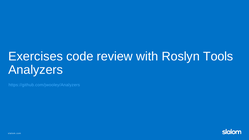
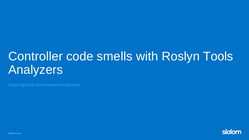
Exercises: Exercises -> Controller
review: review -> smells
